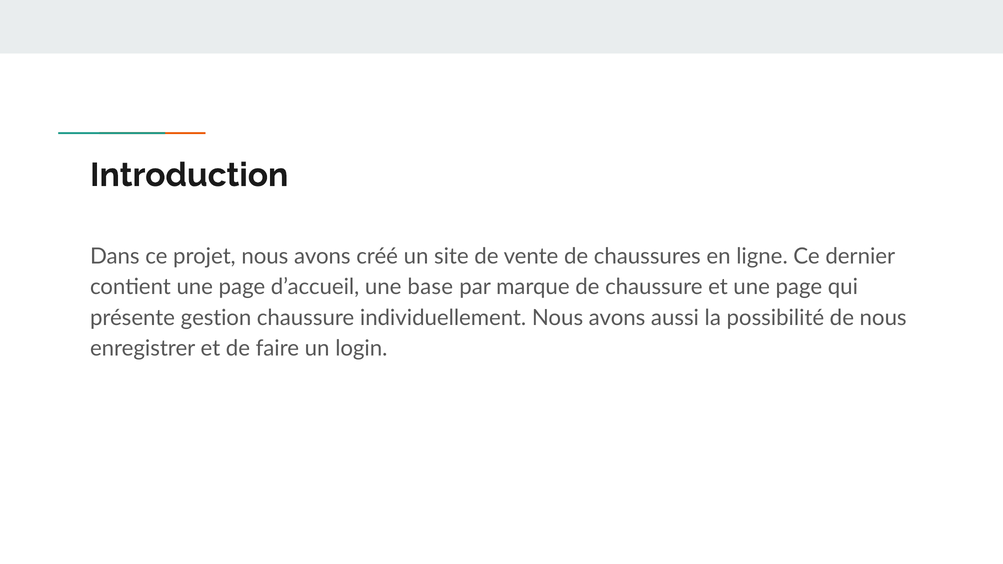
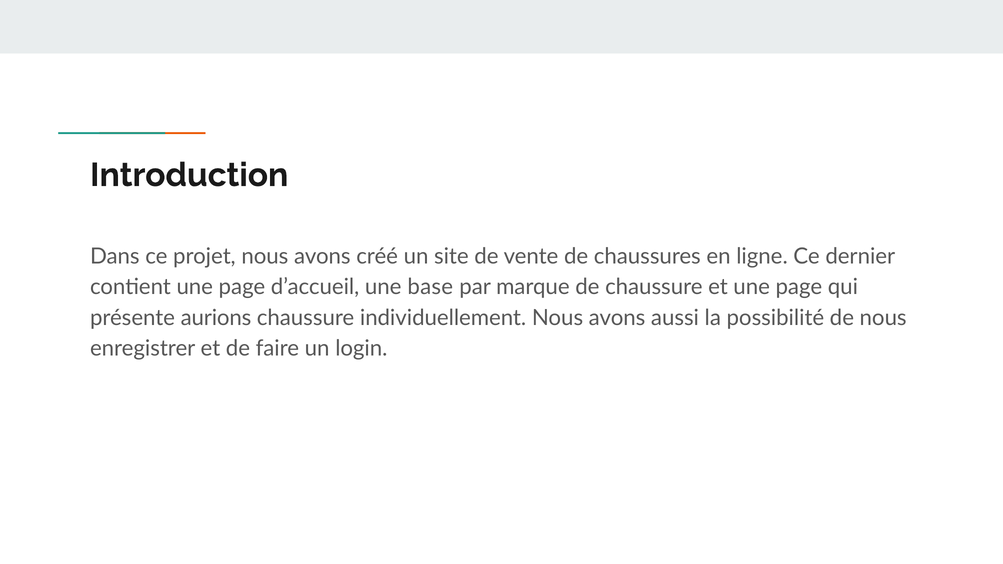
gestion: gestion -> aurions
